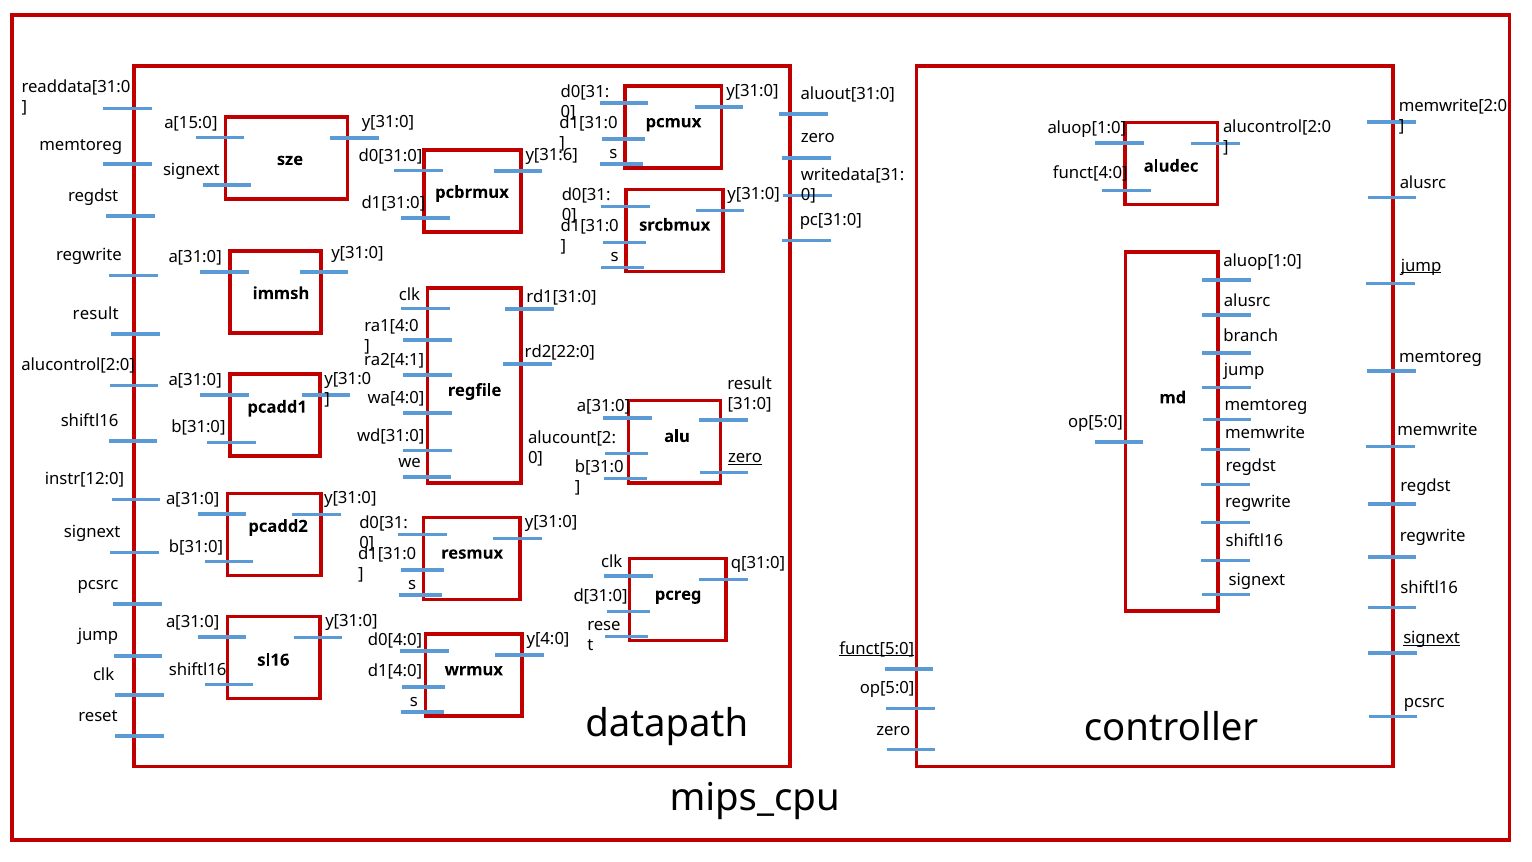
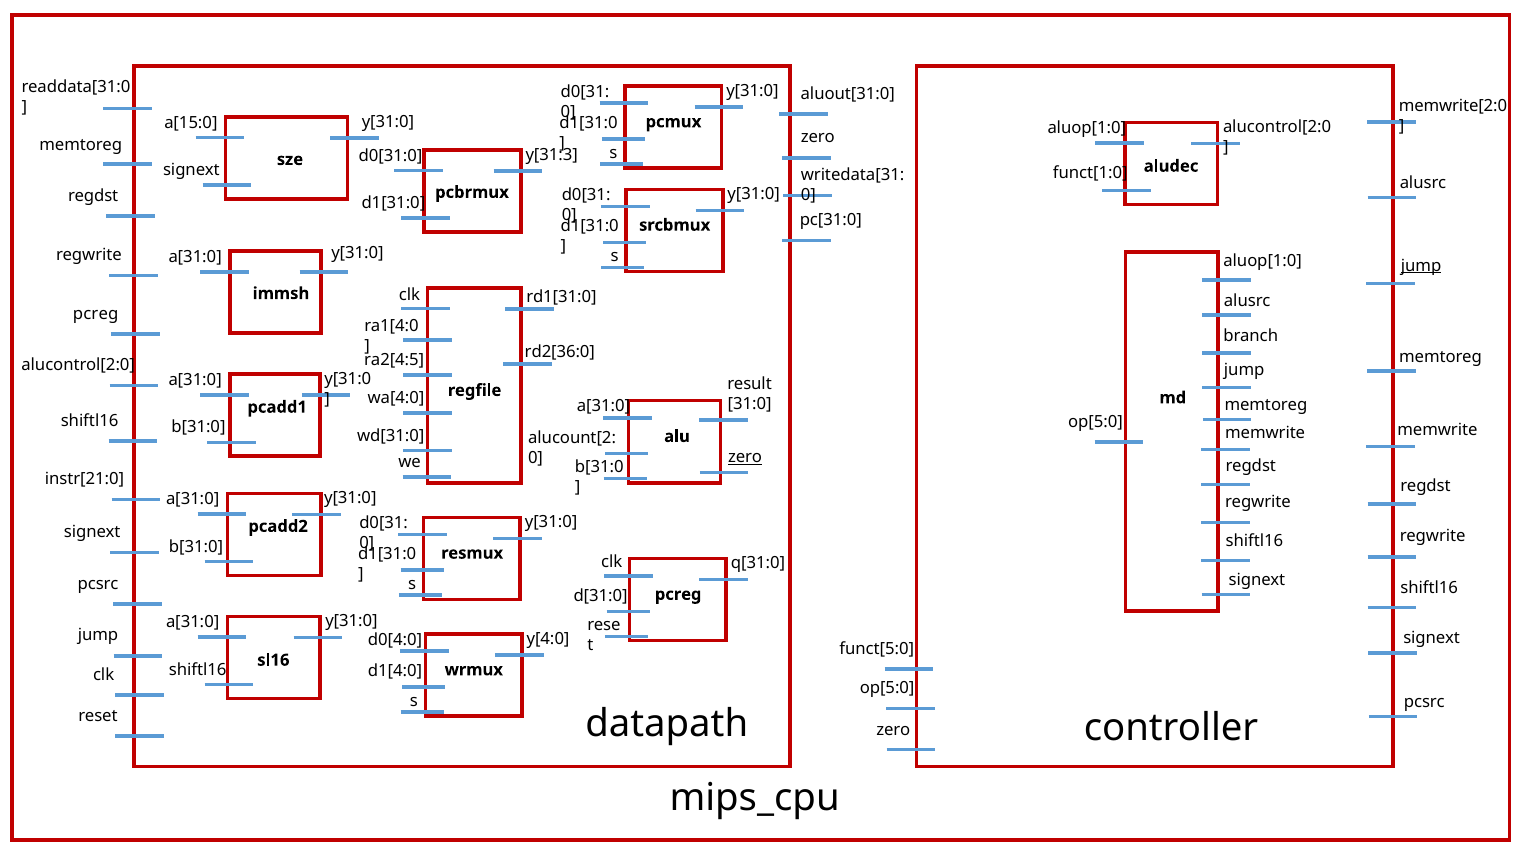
y[31:6: y[31:6 -> y[31:3
funct[4:0: funct[4:0 -> funct[1:0
result at (96, 313): result -> pcreg
rd2[22:0: rd2[22:0 -> rd2[36:0
ra2[4:1: ra2[4:1 -> ra2[4:5
instr[12:0: instr[12:0 -> instr[21:0
signext at (1432, 638) underline: present -> none
funct[5:0 underline: present -> none
